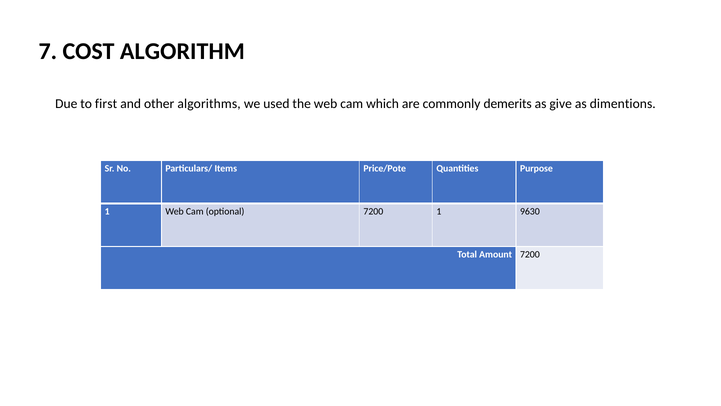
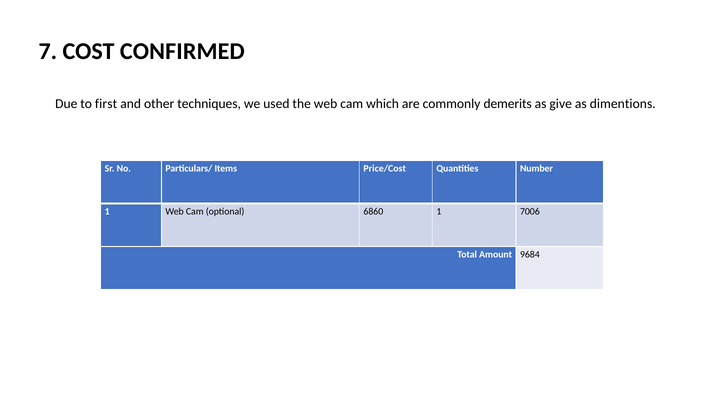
ALGORITHM: ALGORITHM -> CONFIRMED
algorithms: algorithms -> techniques
Price/Pote: Price/Pote -> Price/Cost
Purpose: Purpose -> Number
optional 7200: 7200 -> 6860
9630: 9630 -> 7006
Amount 7200: 7200 -> 9684
